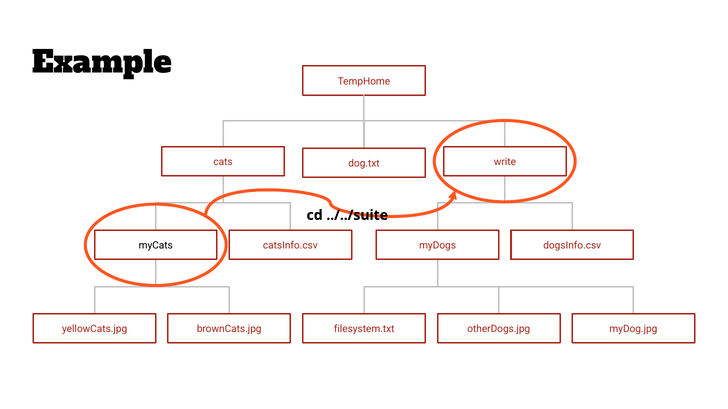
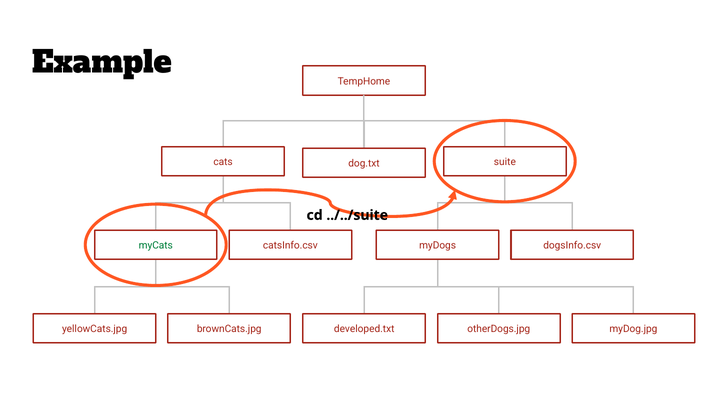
write: write -> suite
myCats colour: black -> green
filesystem.txt: filesystem.txt -> developed.txt
